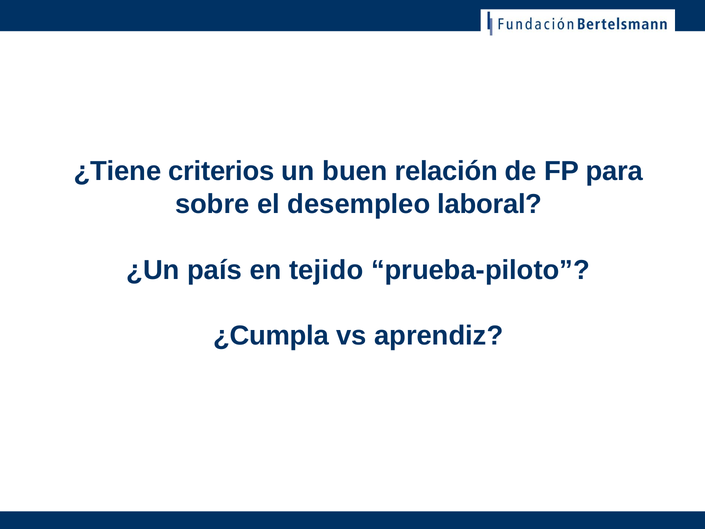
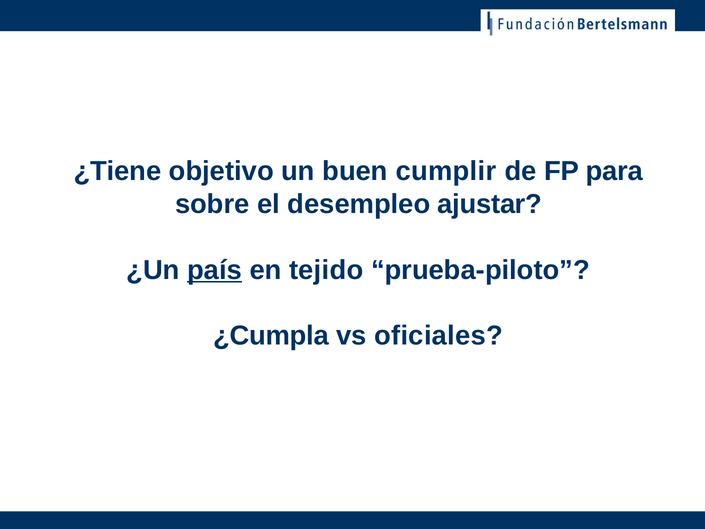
criterios: criterios -> objetivo
relación: relación -> cumplir
laboral: laboral -> ajustar
país underline: none -> present
aprendiz: aprendiz -> oficiales
